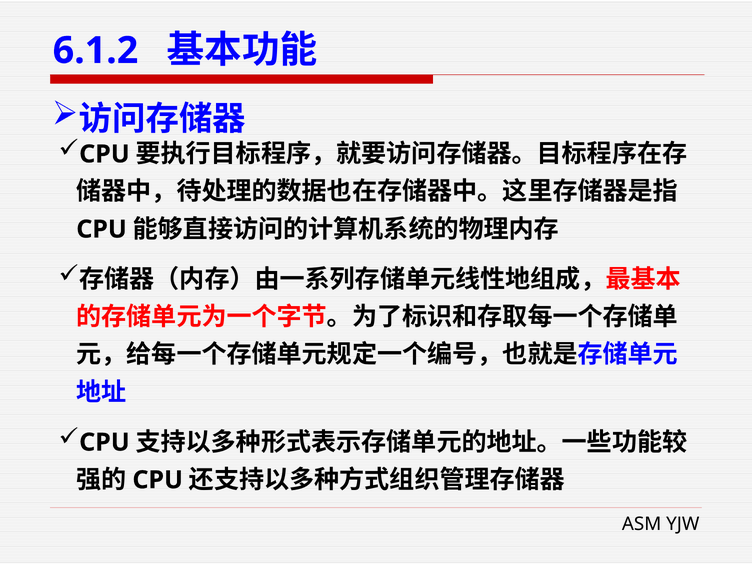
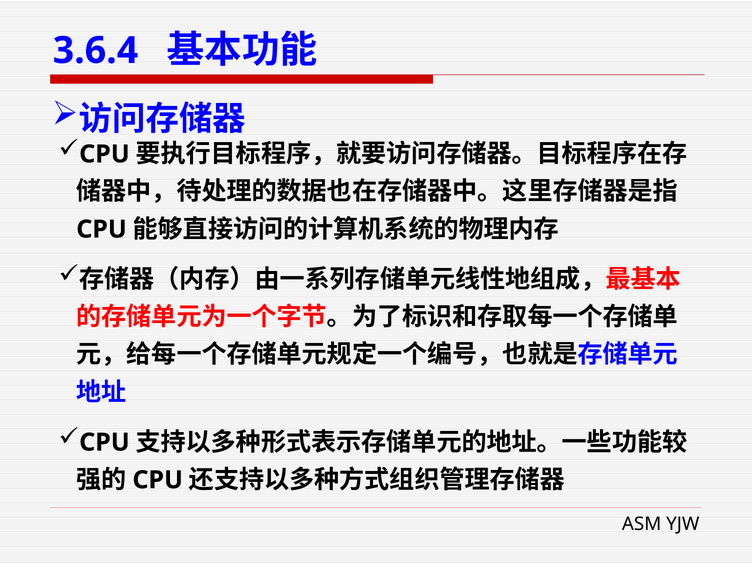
6.1.2: 6.1.2 -> 3.6.4
